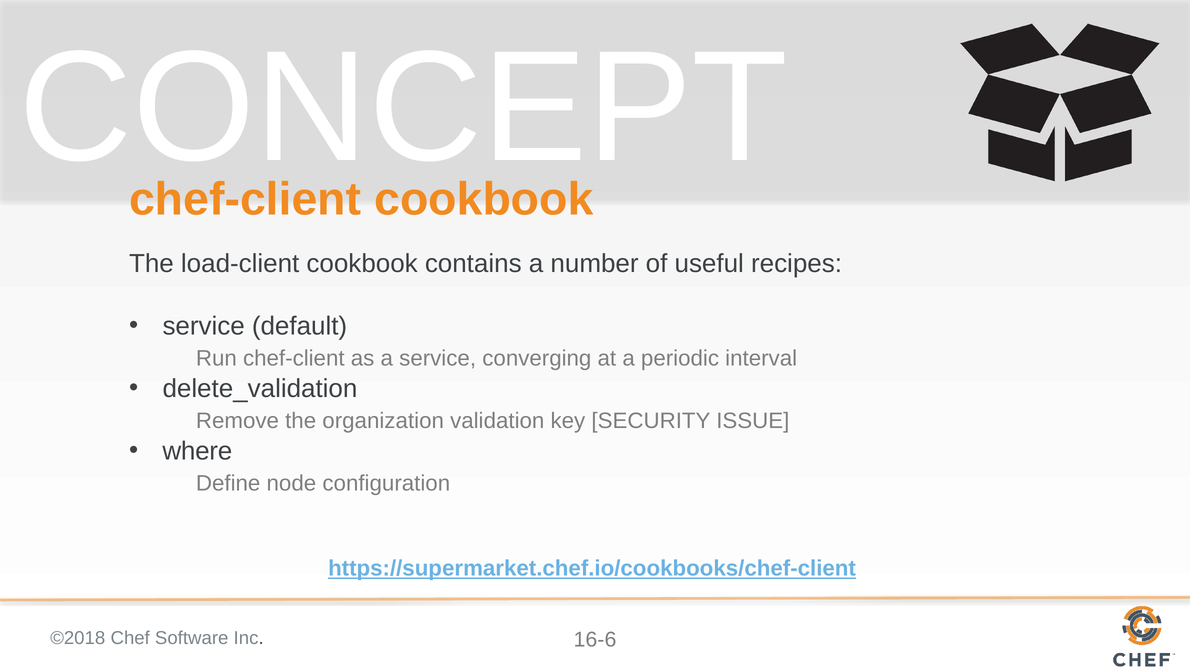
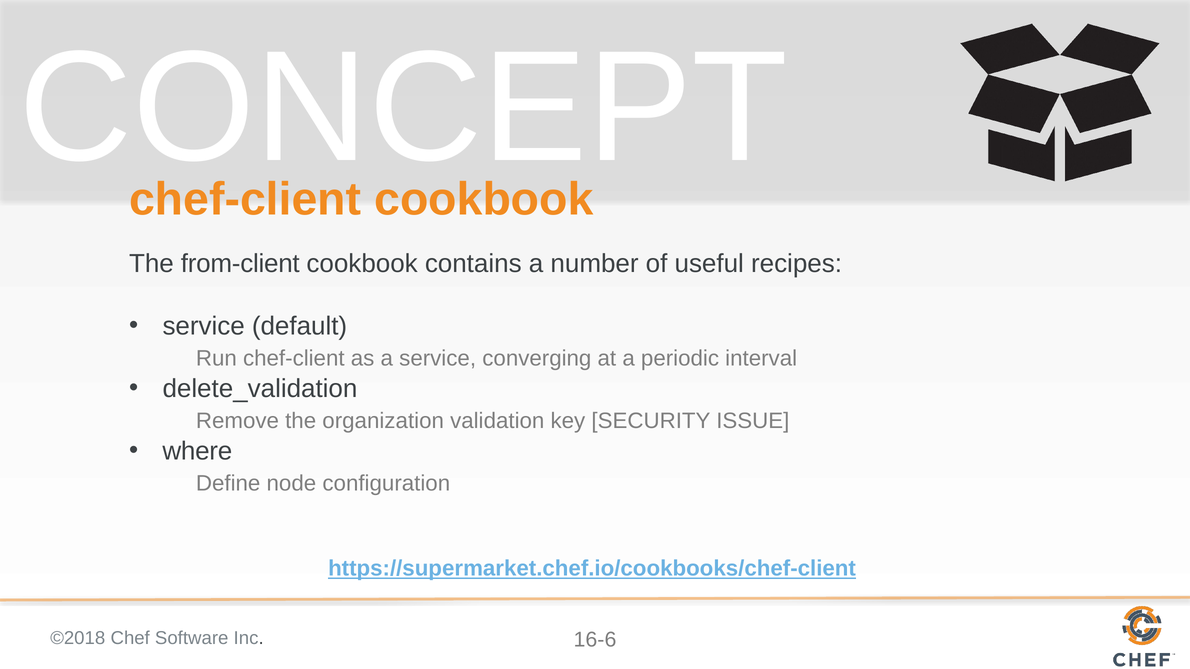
load-client: load-client -> from-client
